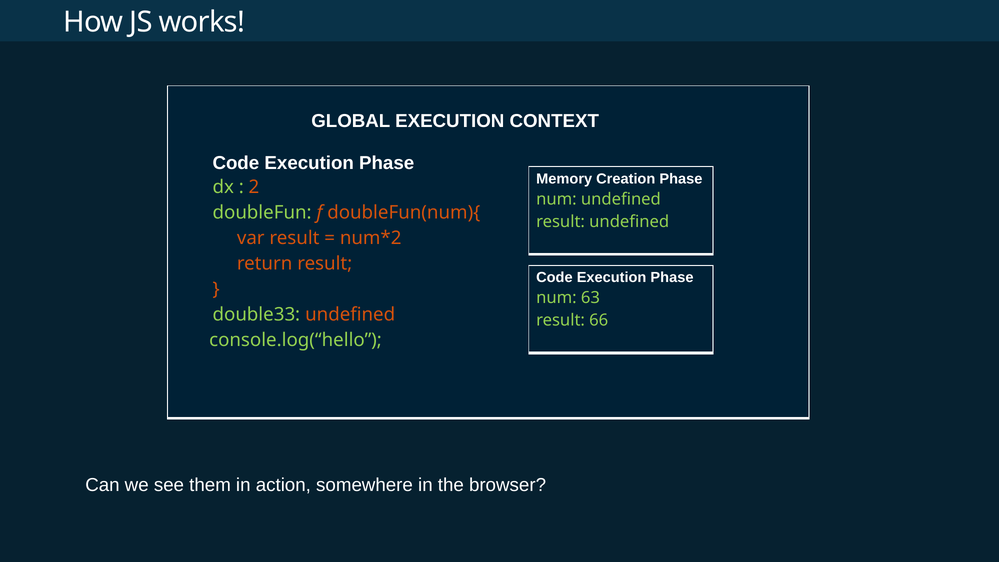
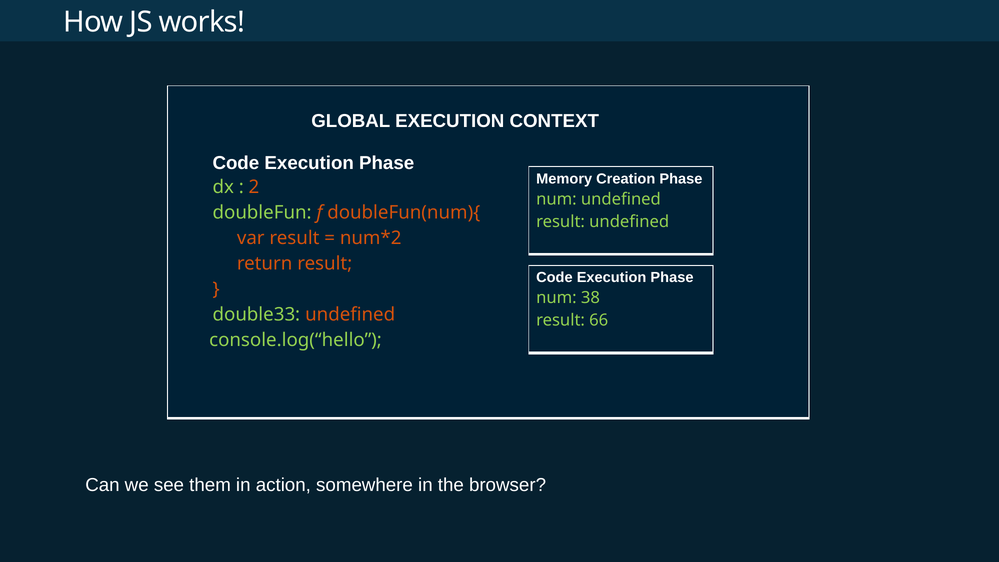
63: 63 -> 38
